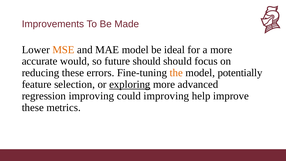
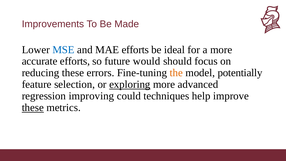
MSE colour: orange -> blue
MAE model: model -> efforts
accurate would: would -> efforts
future should: should -> would
could improving: improving -> techniques
these at (33, 108) underline: none -> present
